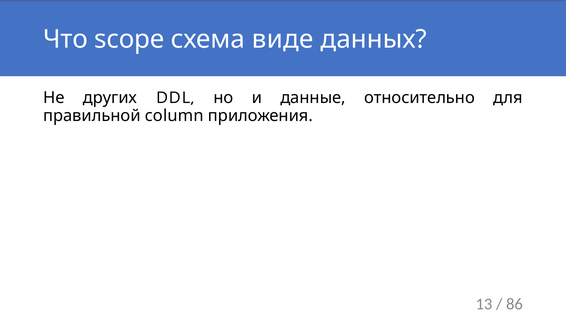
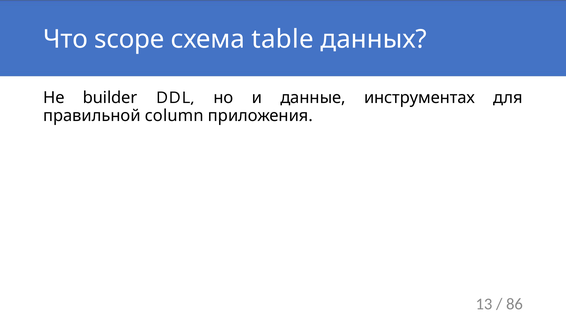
виде: виде -> table
других: других -> builder
относительно: относительно -> инструментах
